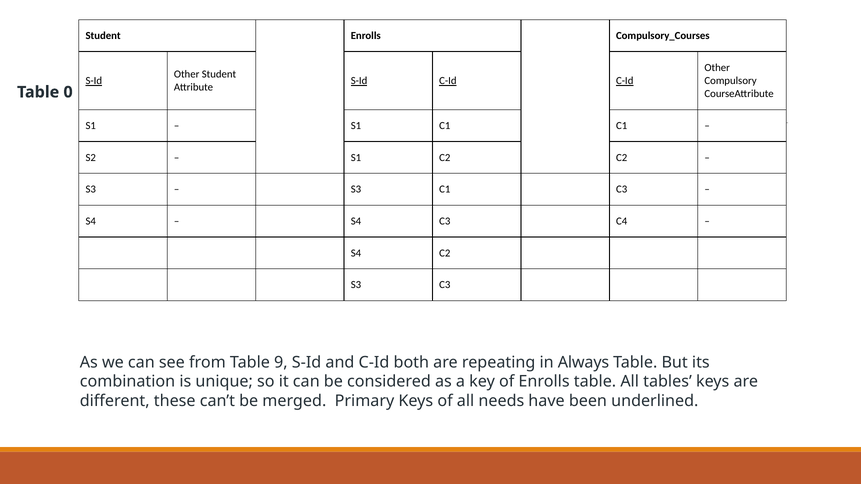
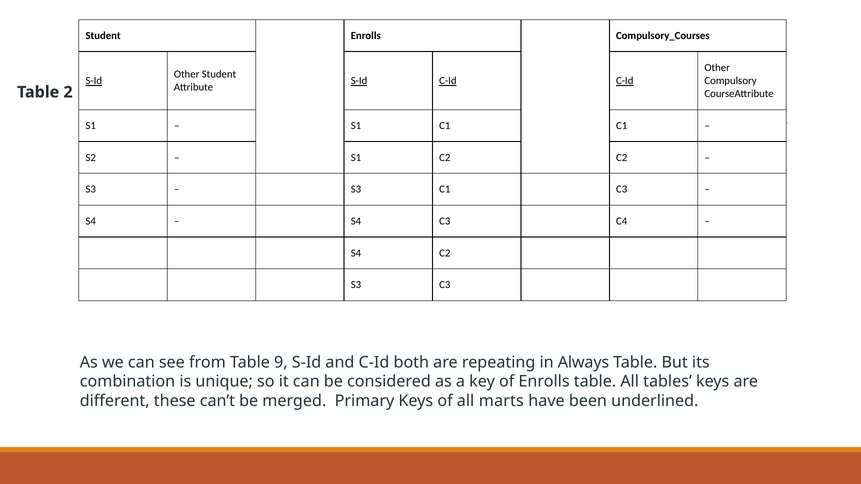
0: 0 -> 2
needs: needs -> marts
